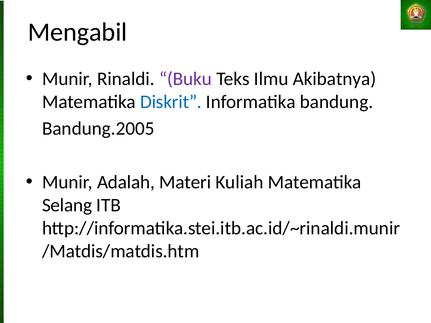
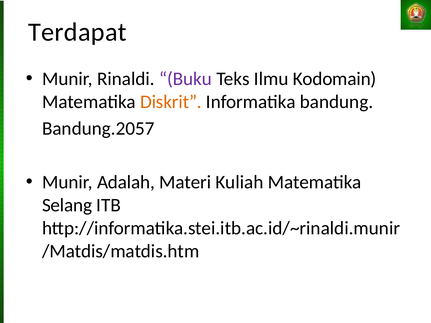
Mengabil: Mengabil -> Terdapat
Akibatnya: Akibatnya -> Kodomain
Diskrit colour: blue -> orange
Bandung.2005: Bandung.2005 -> Bandung.2057
